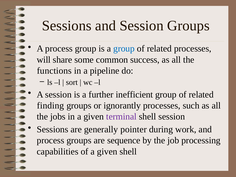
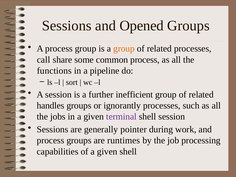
and Session: Session -> Opened
group at (124, 49) colour: blue -> orange
will: will -> call
common success: success -> process
finding: finding -> handles
sequence: sequence -> runtimes
